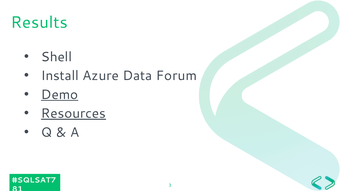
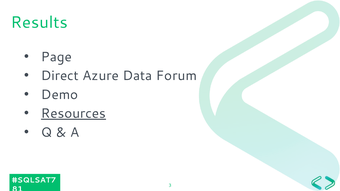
Shell: Shell -> Page
Install: Install -> Direct
Demo underline: present -> none
